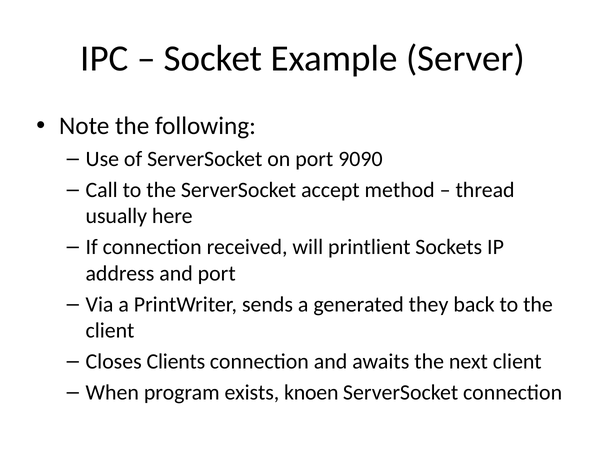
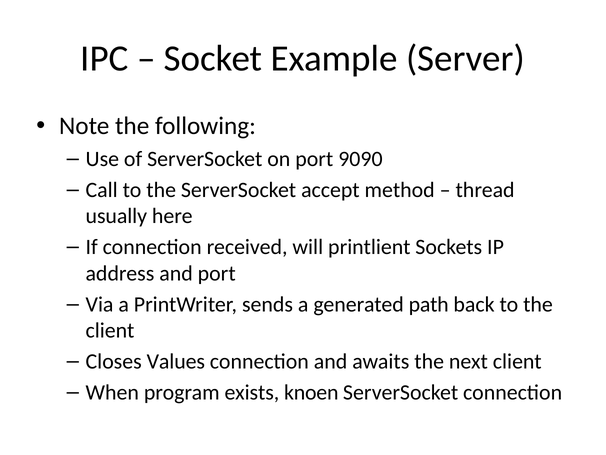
they: they -> path
Clients: Clients -> Values
